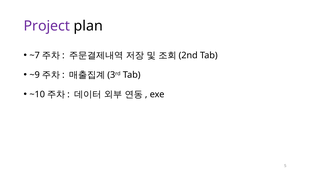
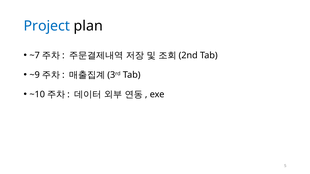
Project colour: purple -> blue
